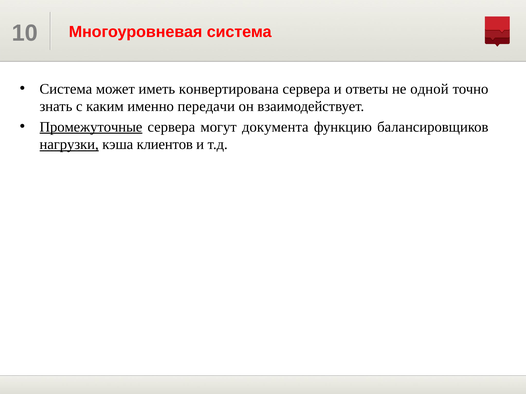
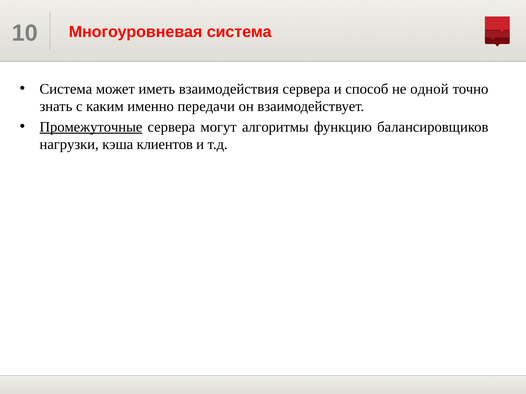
конвертирована: конвертирована -> взаимодействия
ответы: ответы -> способ
документа: документа -> алгоритмы
нагрузки underline: present -> none
